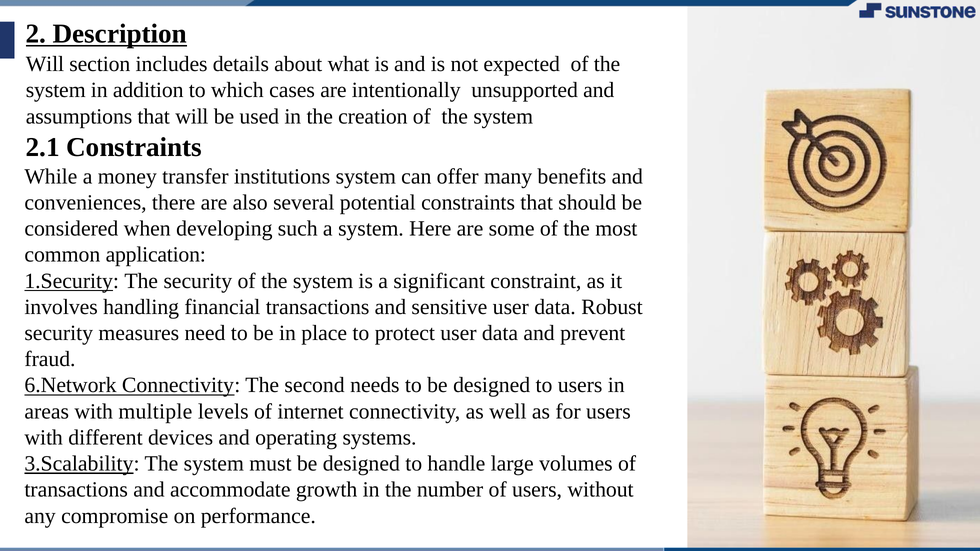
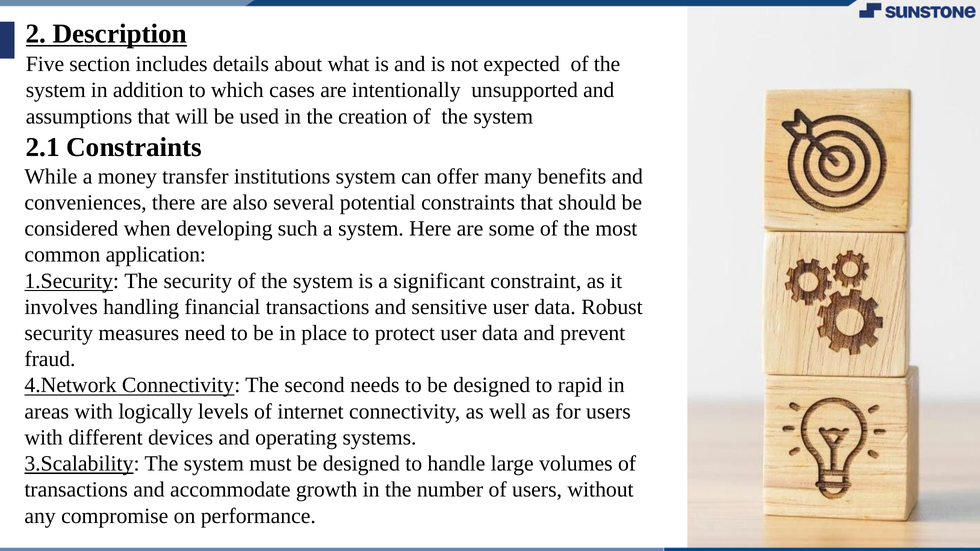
Will at (45, 64): Will -> Five
6.Network: 6.Network -> 4.Network
to users: users -> rapid
multiple: multiple -> logically
